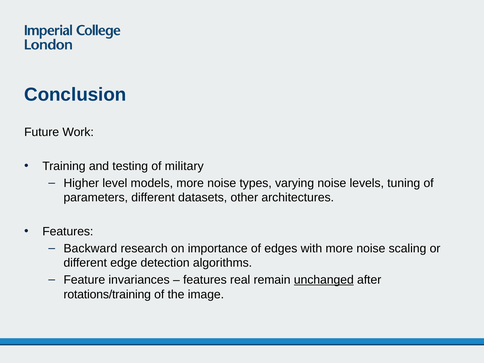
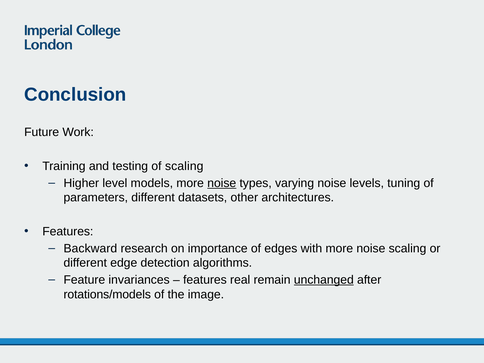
of military: military -> scaling
noise at (222, 183) underline: none -> present
rotations/training: rotations/training -> rotations/models
